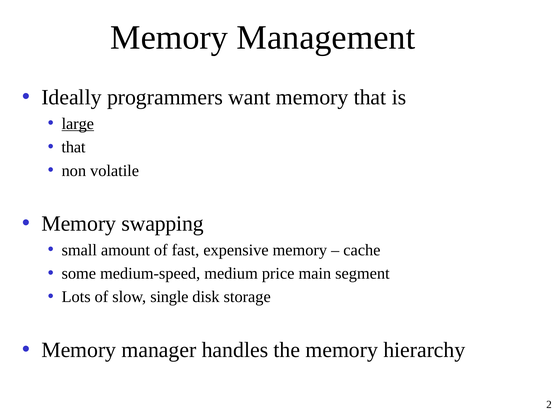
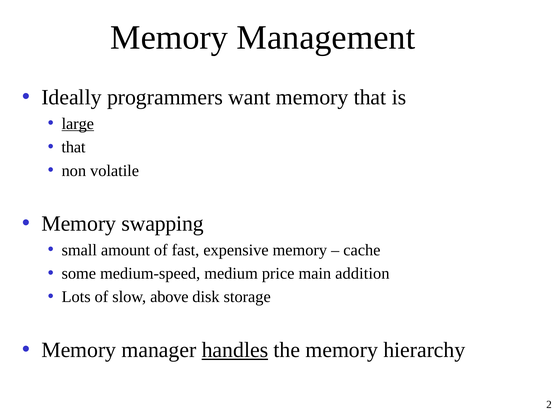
segment: segment -> addition
single: single -> above
handles underline: none -> present
